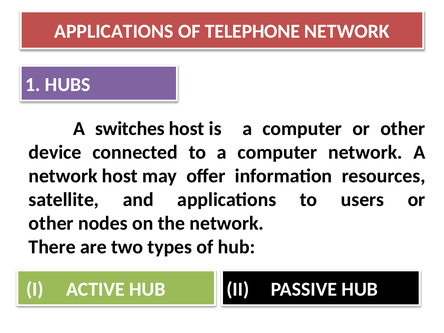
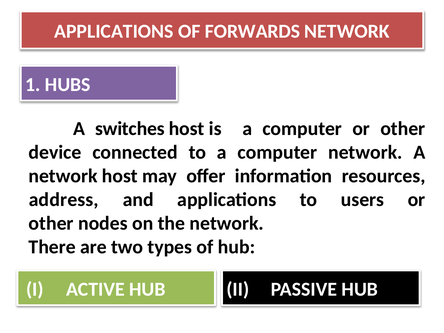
TELEPHONE: TELEPHONE -> FORWARDS
satellite: satellite -> address
